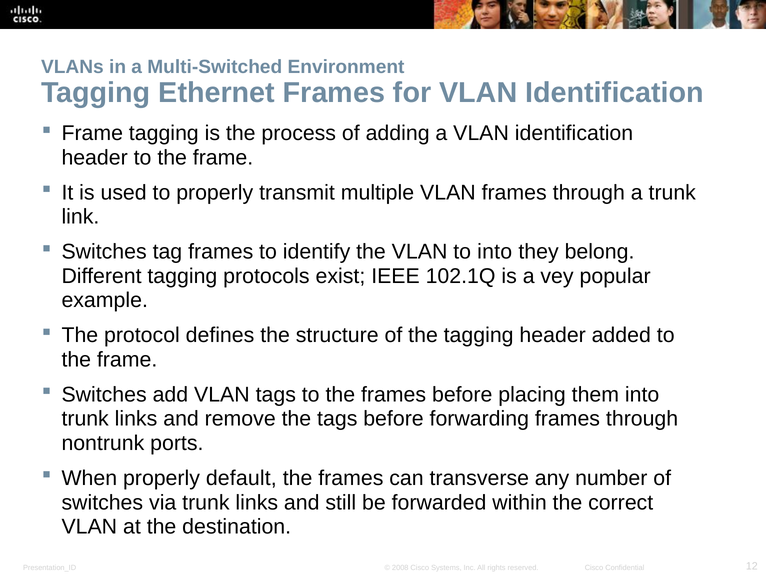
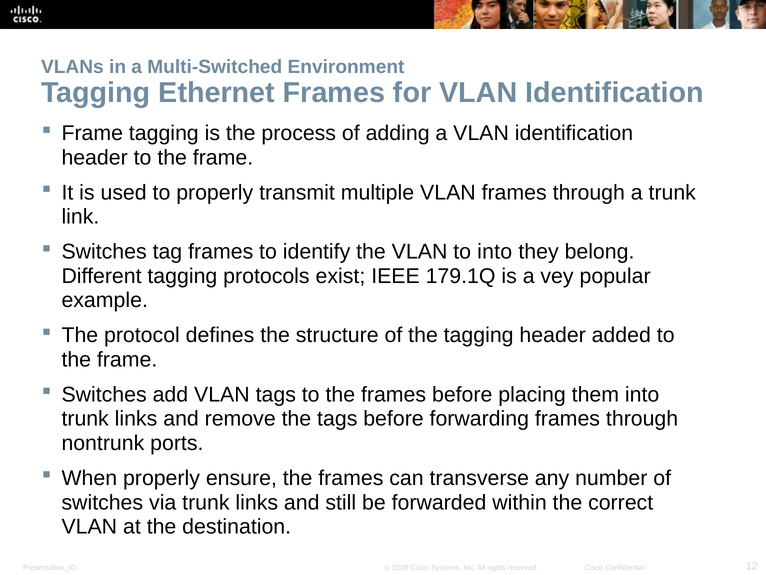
102.1Q: 102.1Q -> 179.1Q
default: default -> ensure
